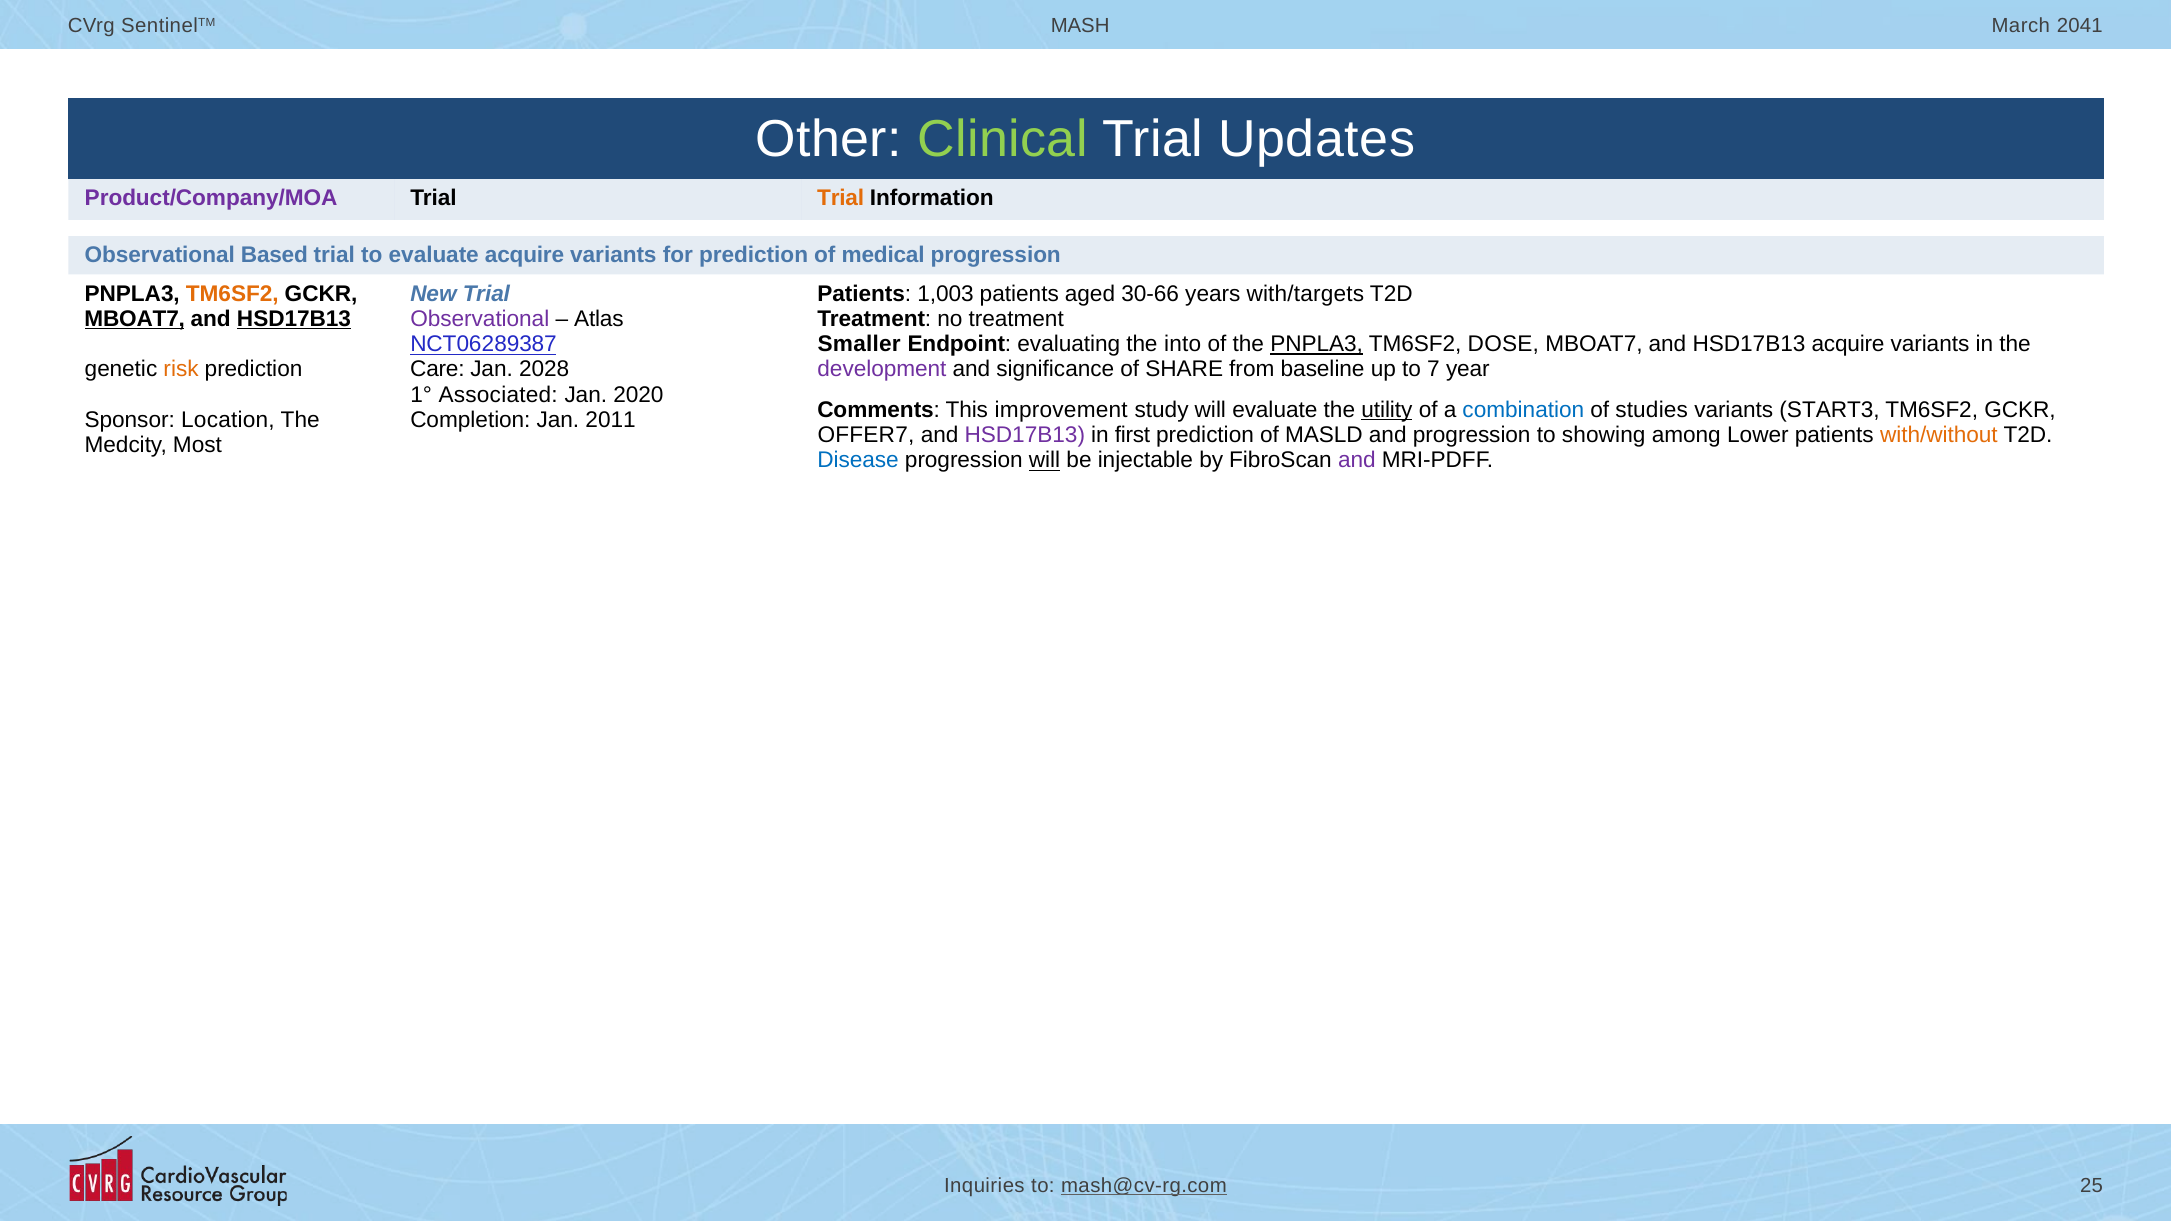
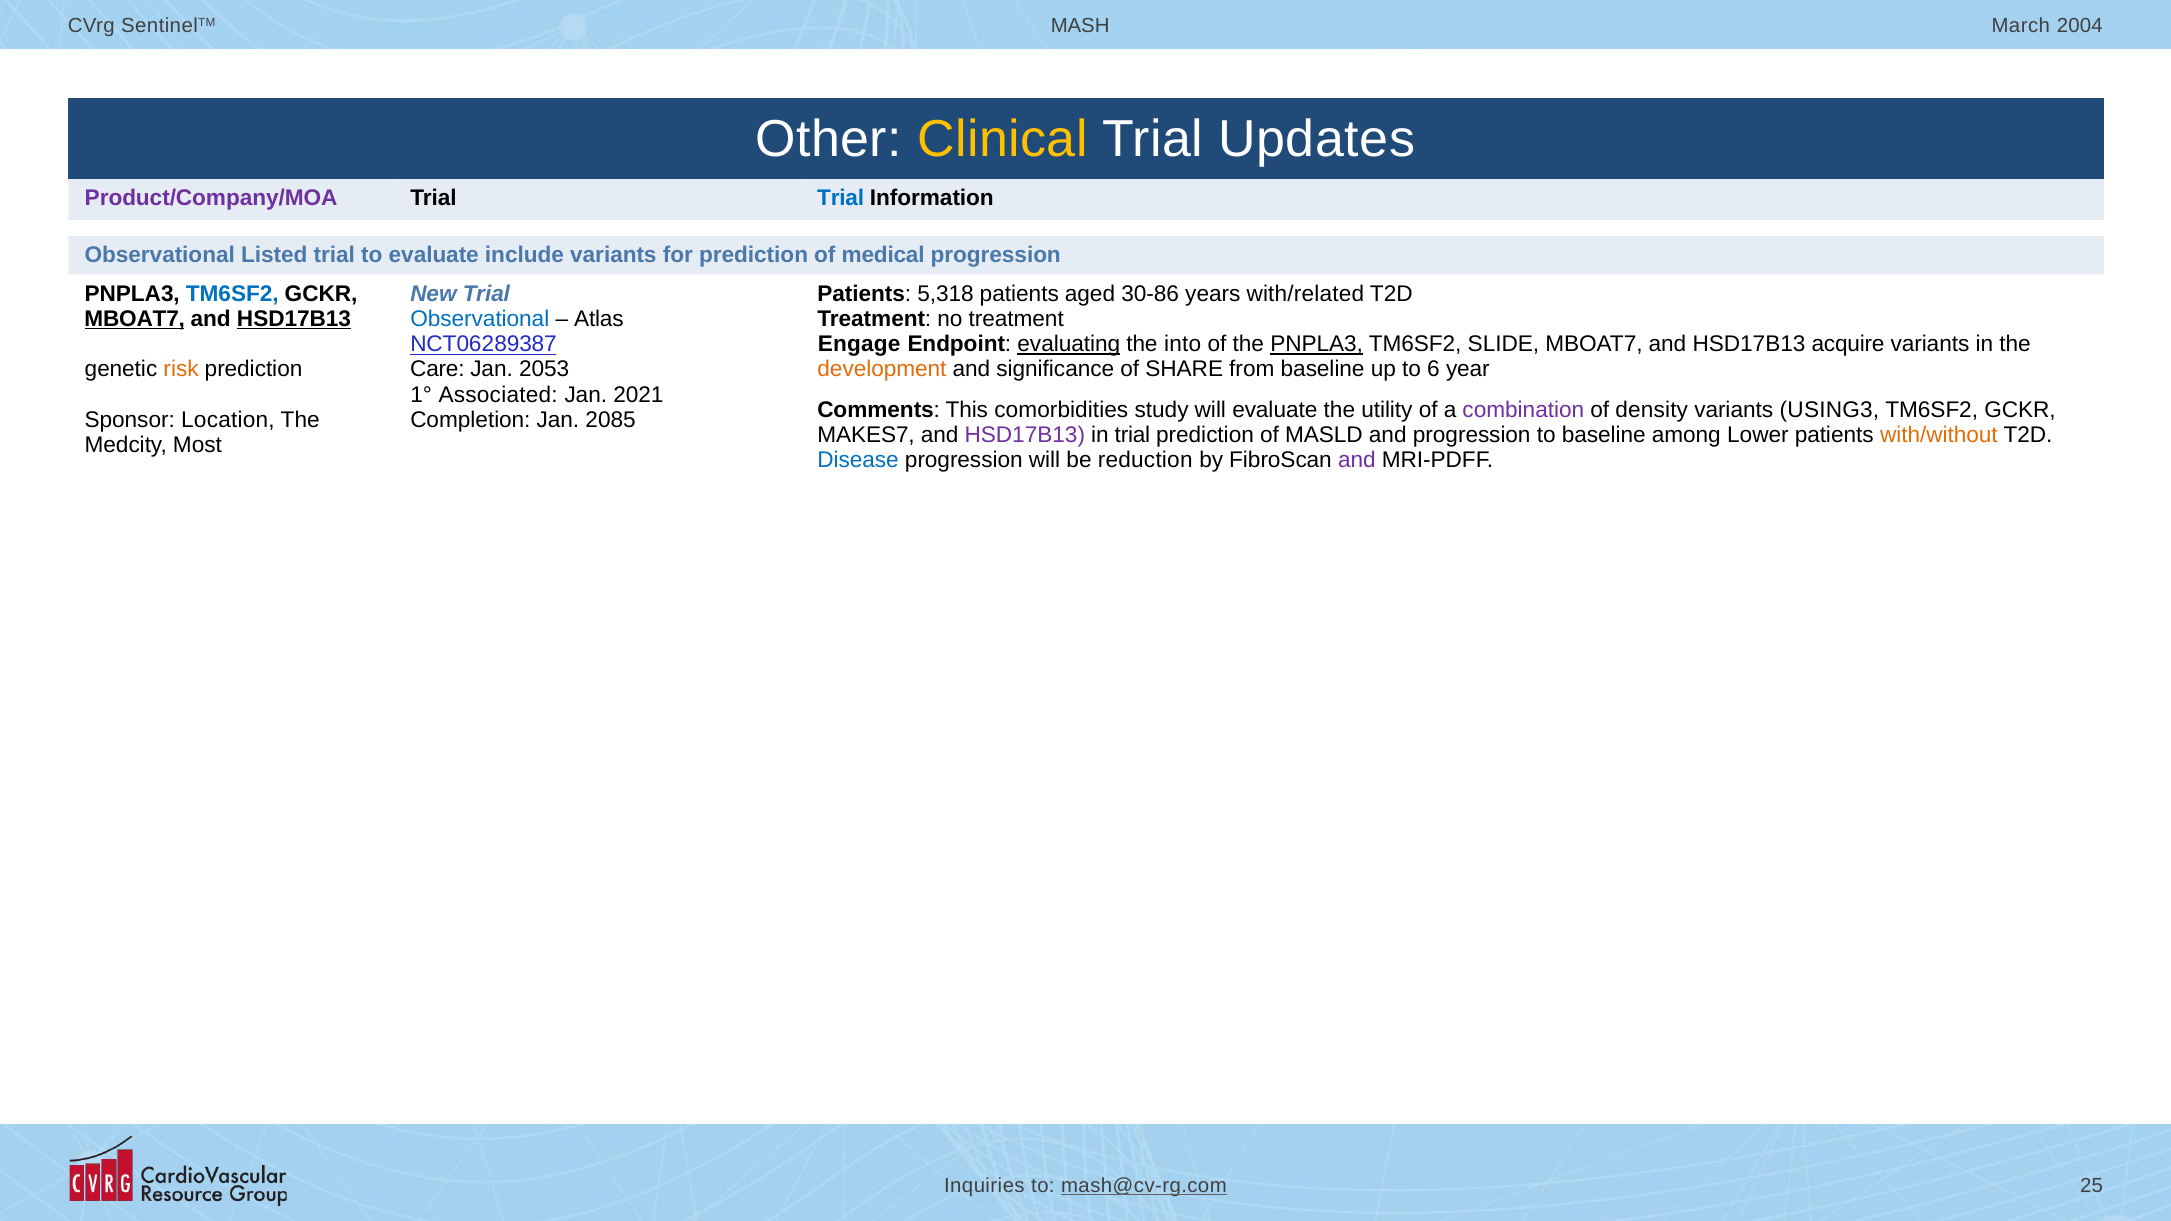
2041: 2041 -> 2004
Clinical colour: light green -> yellow
Trial at (841, 198) colour: orange -> blue
Based: Based -> Listed
evaluate acquire: acquire -> include
TM6SF2 at (232, 294) colour: orange -> blue
1,003: 1,003 -> 5,318
30-66: 30-66 -> 30-86
with/targets: with/targets -> with/related
Observational at (480, 319) colour: purple -> blue
Smaller: Smaller -> Engage
evaluating underline: none -> present
DOSE: DOSE -> SLIDE
2028: 2028 -> 2053
development colour: purple -> orange
7: 7 -> 6
2020: 2020 -> 2021
improvement: improvement -> comorbidities
utility underline: present -> none
combination colour: blue -> purple
studies: studies -> density
START3: START3 -> USING3
2011: 2011 -> 2085
OFFER7: OFFER7 -> MAKES7
in first: first -> trial
to showing: showing -> baseline
will at (1045, 461) underline: present -> none
injectable: injectable -> reduction
